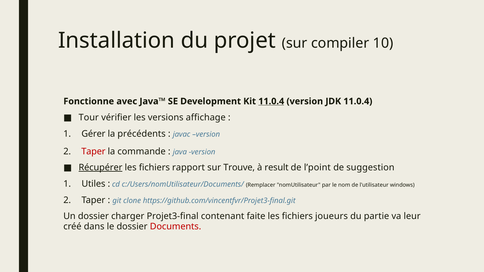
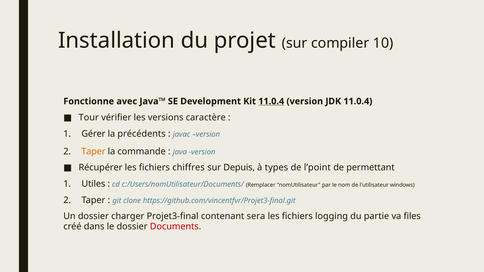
affichage: affichage -> caractère
Taper at (93, 152) colour: red -> orange
Récupérer underline: present -> none
rapport: rapport -> chiffres
Trouve: Trouve -> Depuis
result: result -> types
suggestion: suggestion -> permettant
faite: faite -> sera
joueurs: joueurs -> logging
leur: leur -> files
